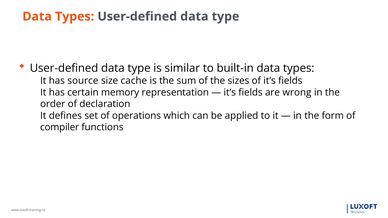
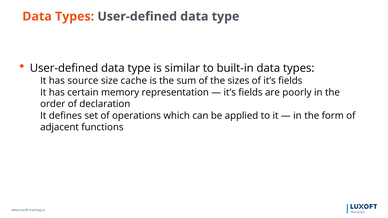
wrong: wrong -> poorly
compiler: compiler -> adjacent
